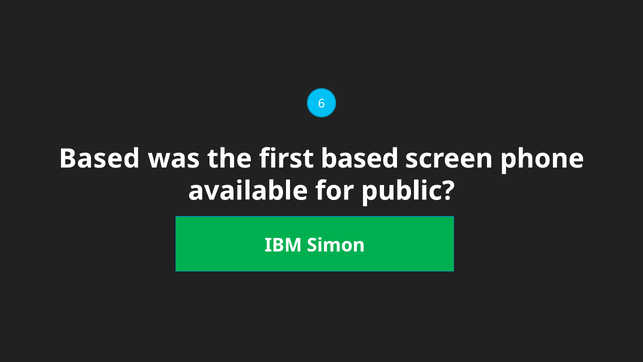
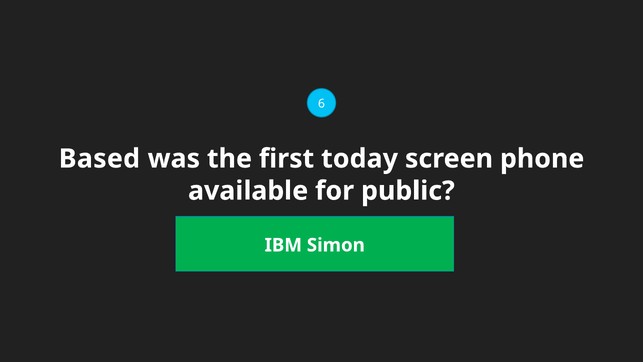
first based: based -> today
